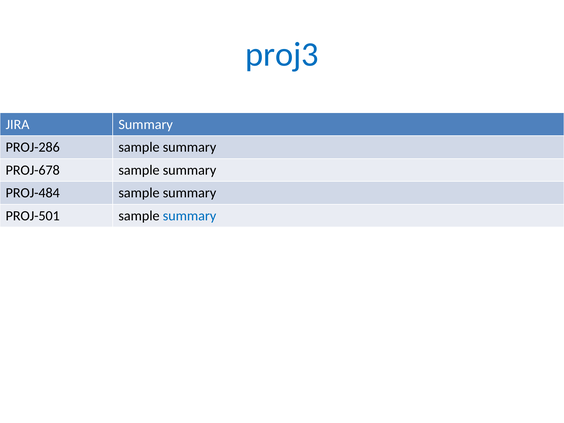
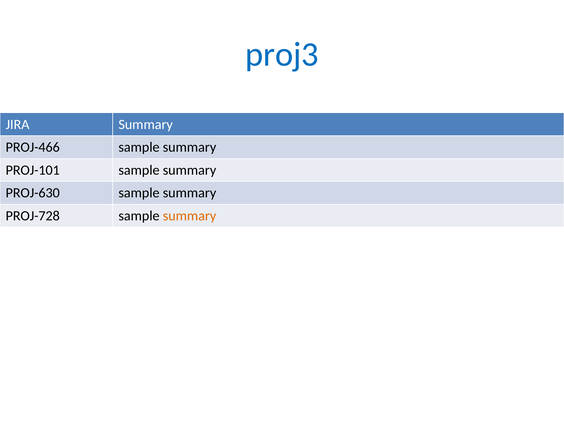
PROJ-286: PROJ-286 -> PROJ-466
PROJ-678: PROJ-678 -> PROJ-101
PROJ-484: PROJ-484 -> PROJ-630
PROJ-501: PROJ-501 -> PROJ-728
summary at (189, 216) colour: blue -> orange
